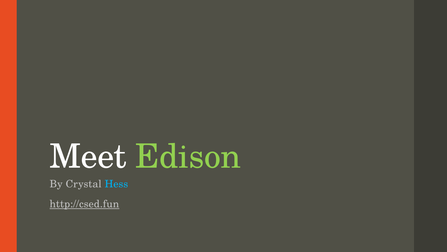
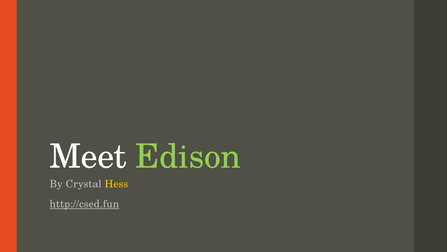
Hess colour: light blue -> yellow
